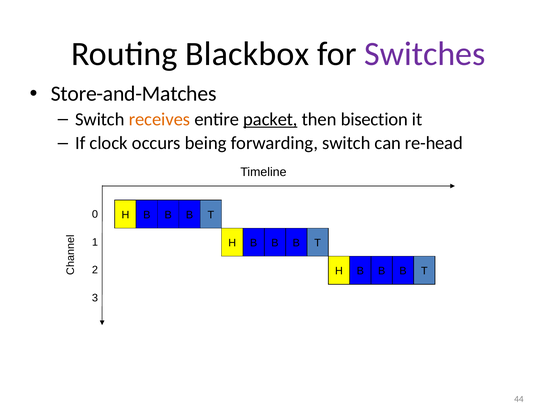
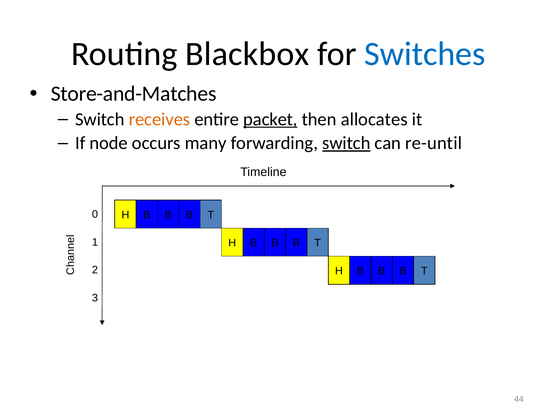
Switches colour: purple -> blue
bisection: bisection -> allocates
clock: clock -> node
being: being -> many
switch at (346, 143) underline: none -> present
re-head: re-head -> re-until
